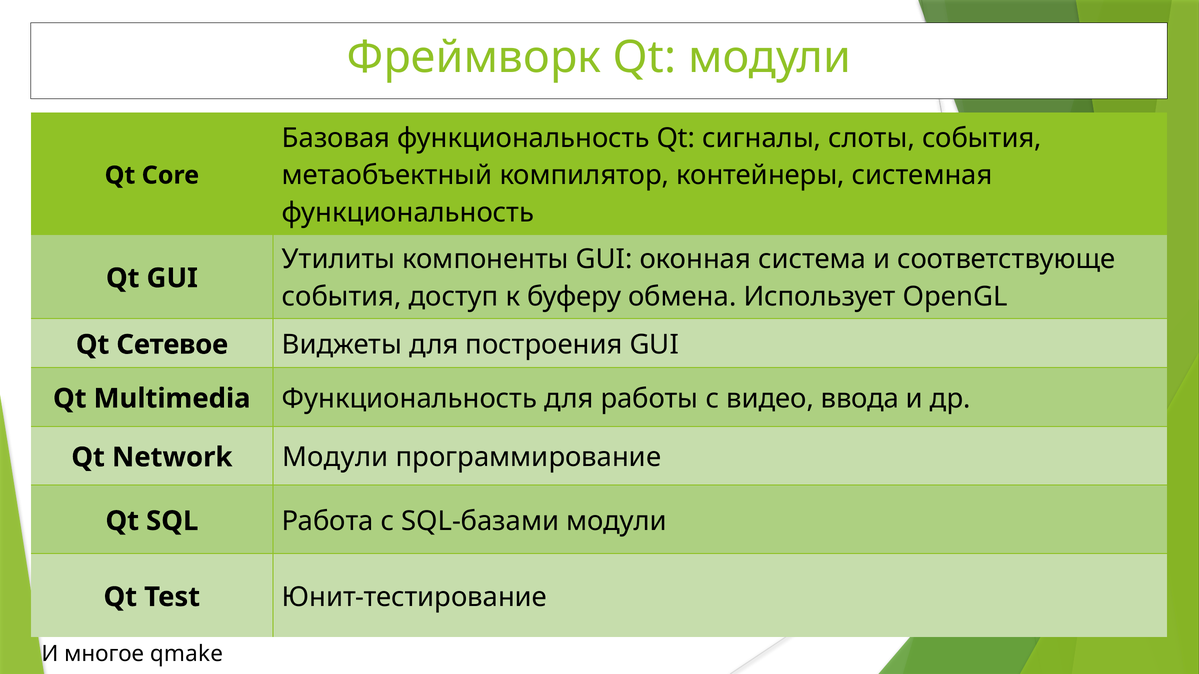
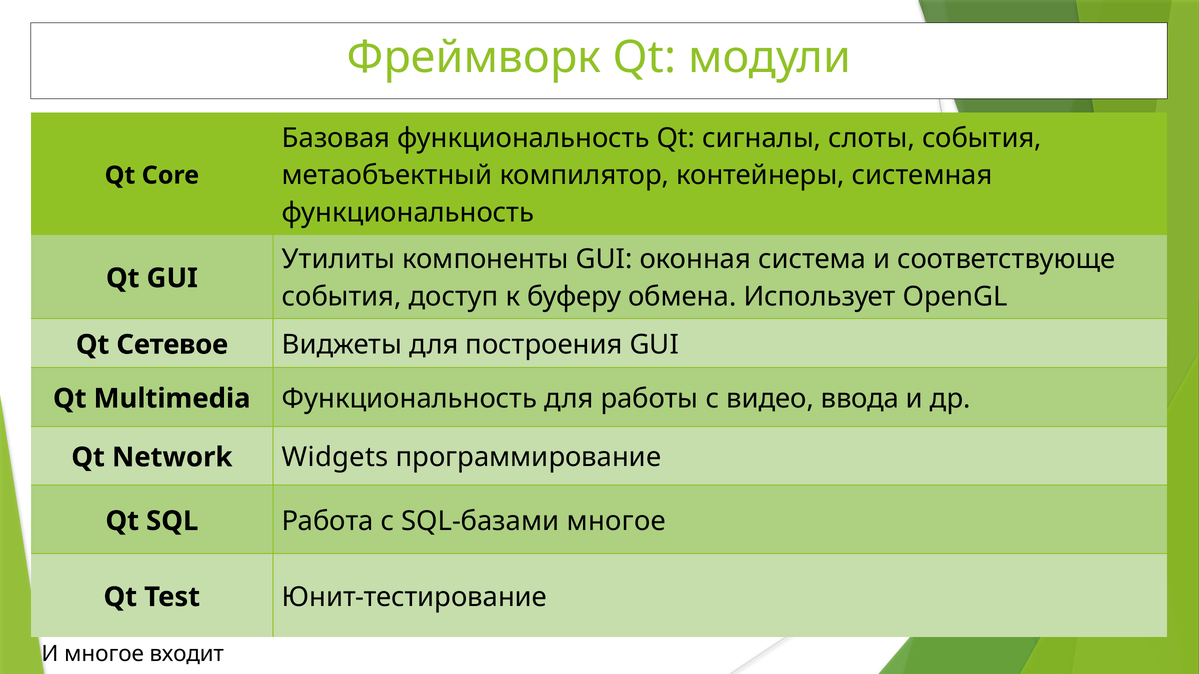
Network Модули: Модули -> Widgets
SQL-базами модули: модули -> многое
qmake: qmake -> входит
